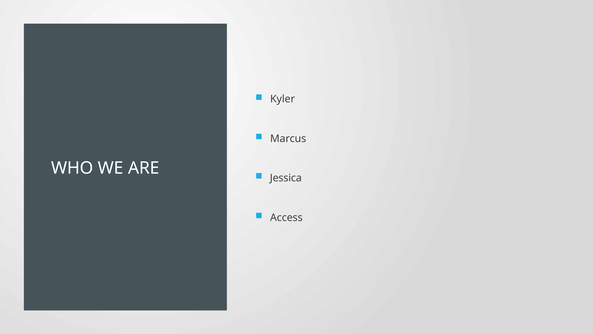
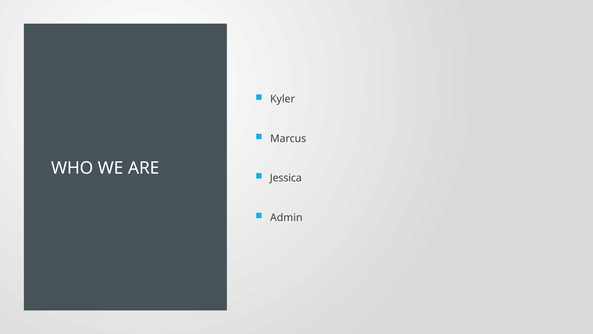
Access: Access -> Admin
